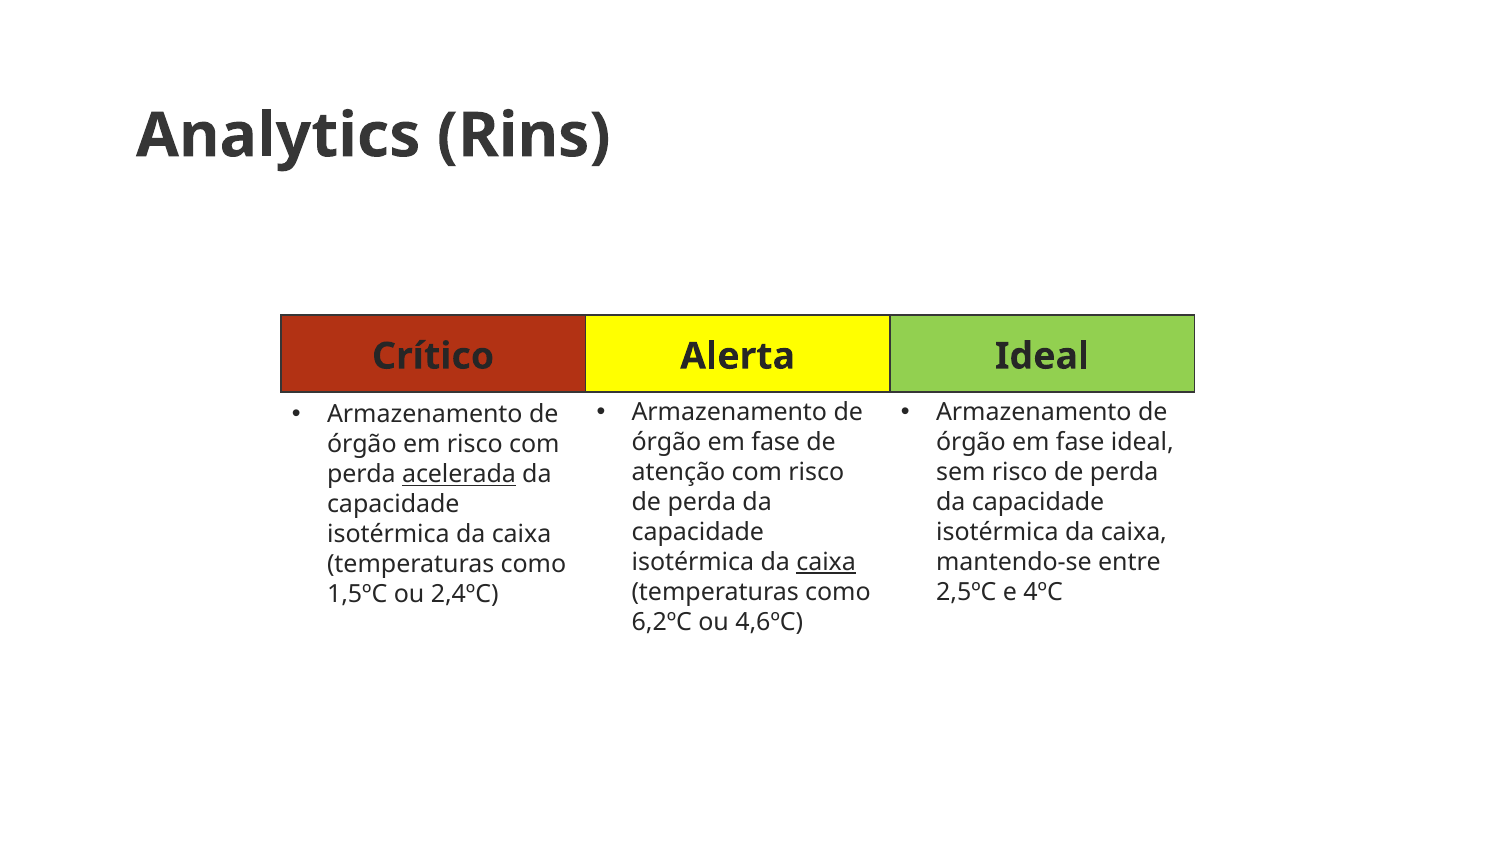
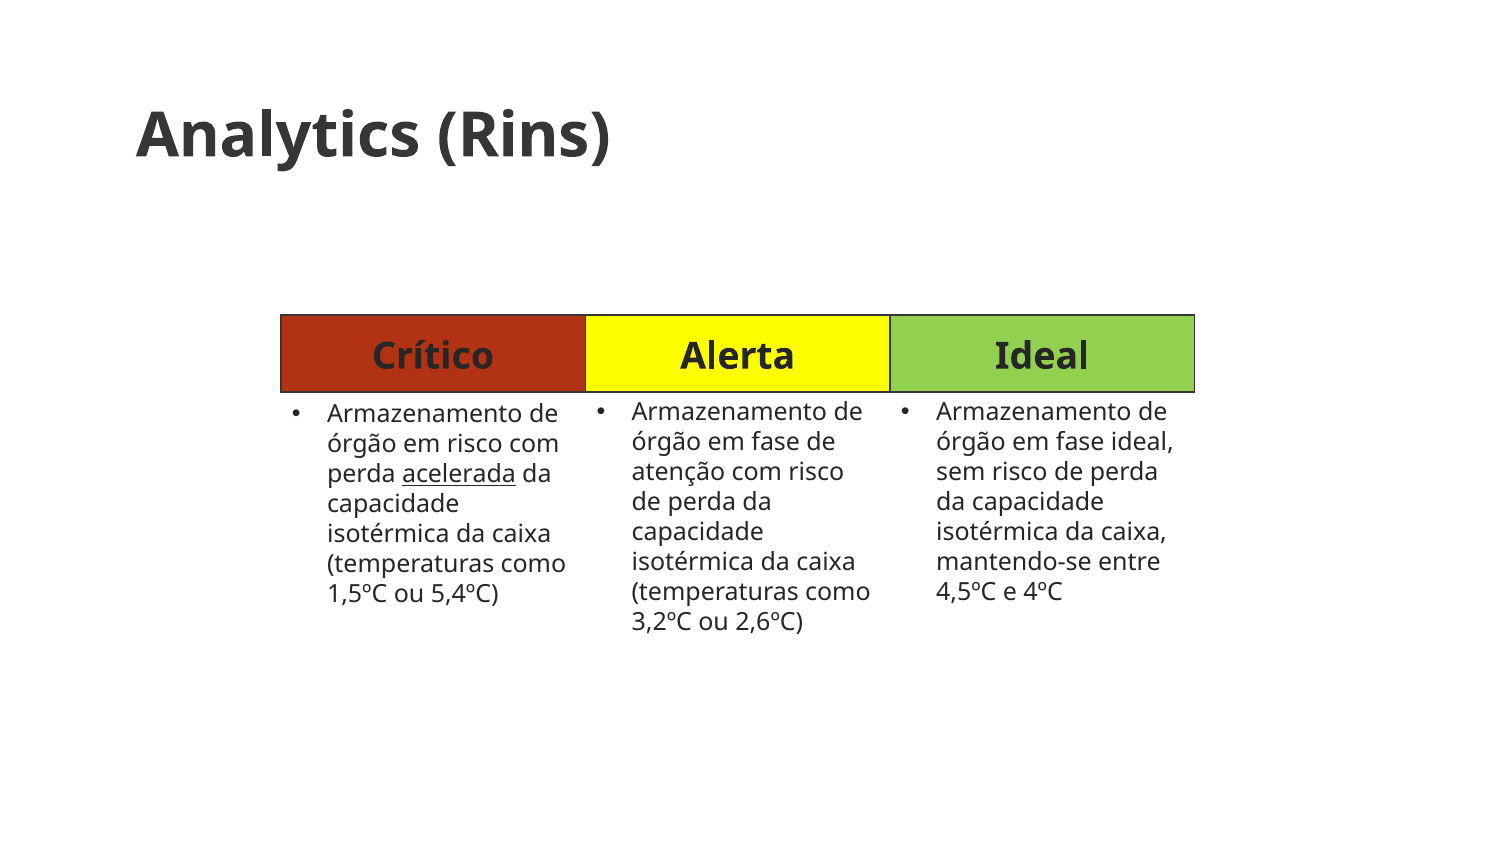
caixa at (826, 562) underline: present -> none
2,5ºC: 2,5ºC -> 4,5ºC
2,4ºC: 2,4ºC -> 5,4ºC
6,2ºC: 6,2ºC -> 3,2ºC
4,6ºC: 4,6ºC -> 2,6ºC
